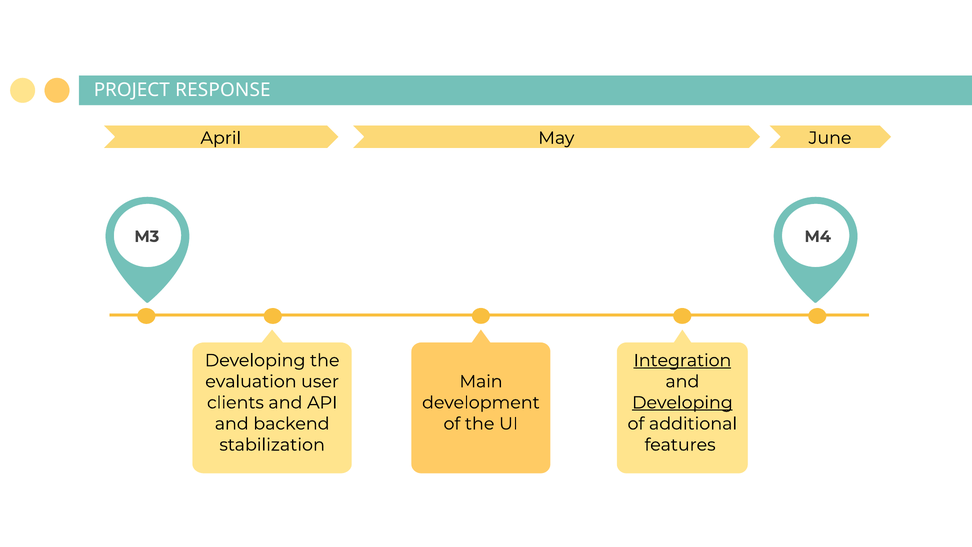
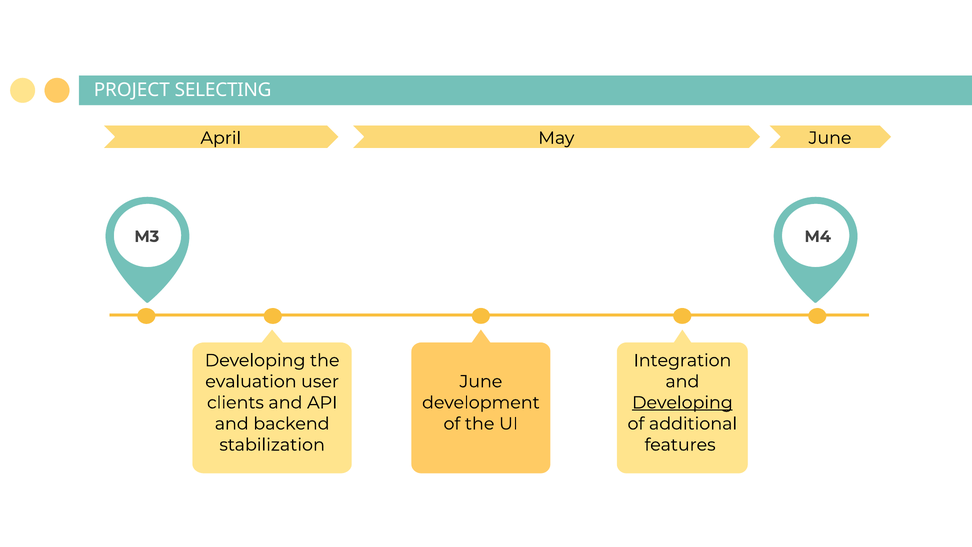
RESPONSE: RESPONSE -> SELECTING
Integration underline: present -> none
Main at (481, 381): Main -> June
